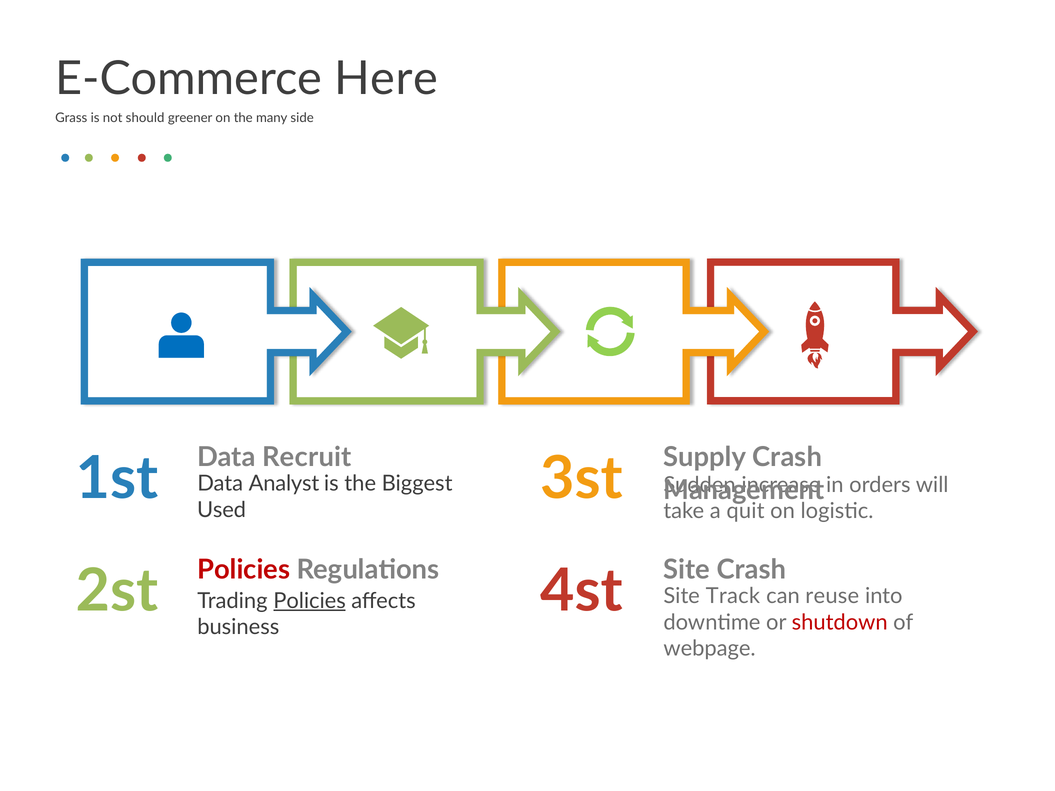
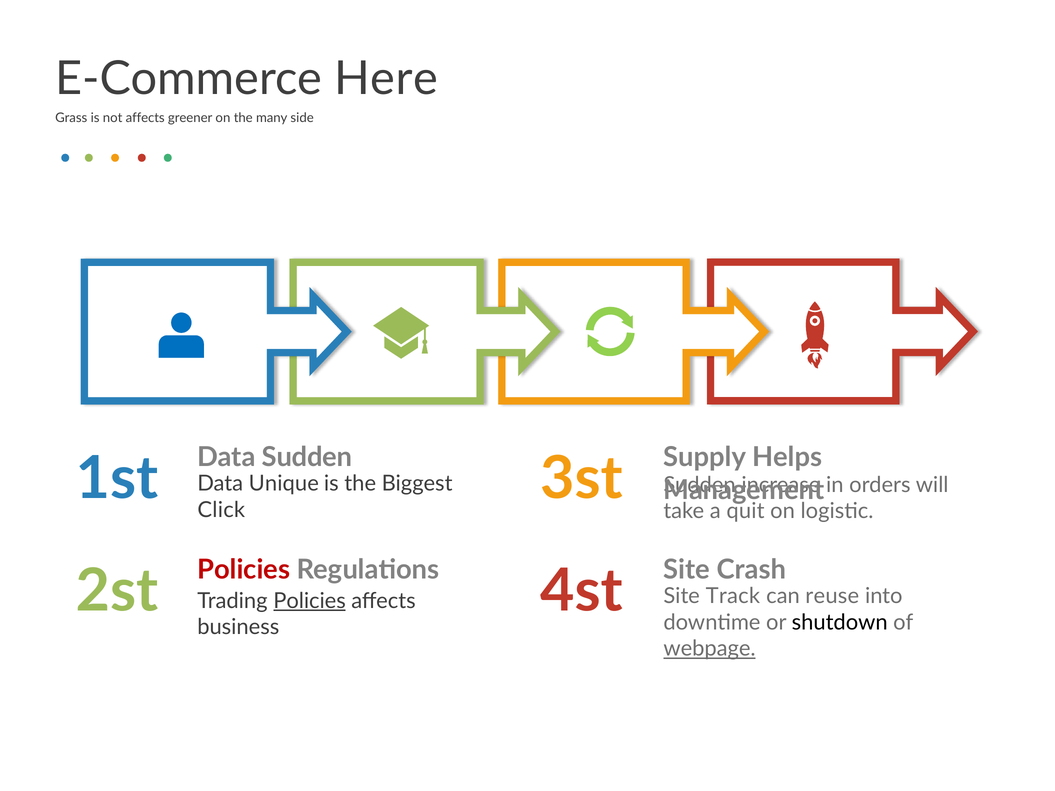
not should: should -> affects
Data Recruit: Recruit -> Sudden
Supply Crash: Crash -> Helps
Analyst: Analyst -> Unique
Used: Used -> Click
shutdown colour: red -> black
webpage underline: none -> present
